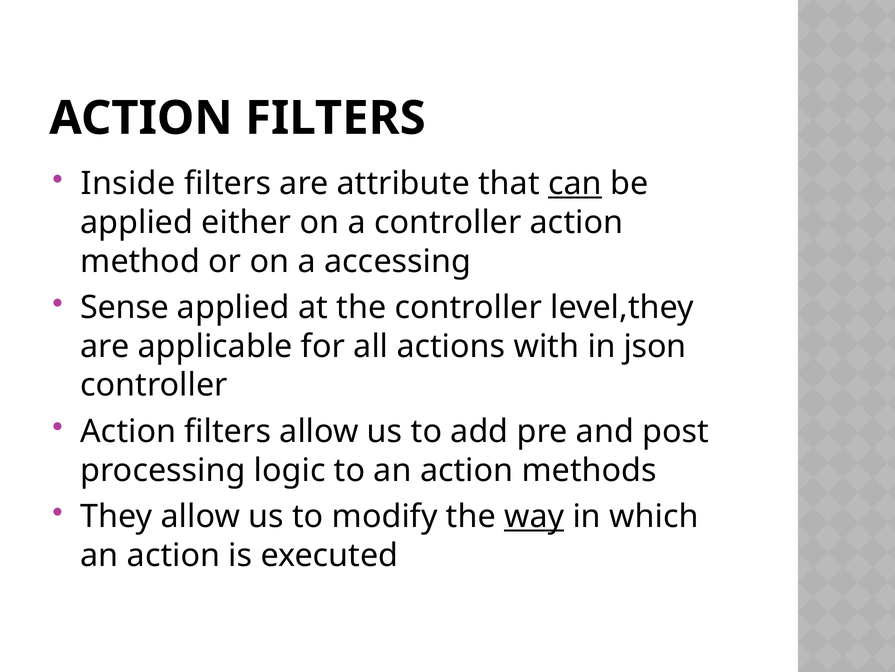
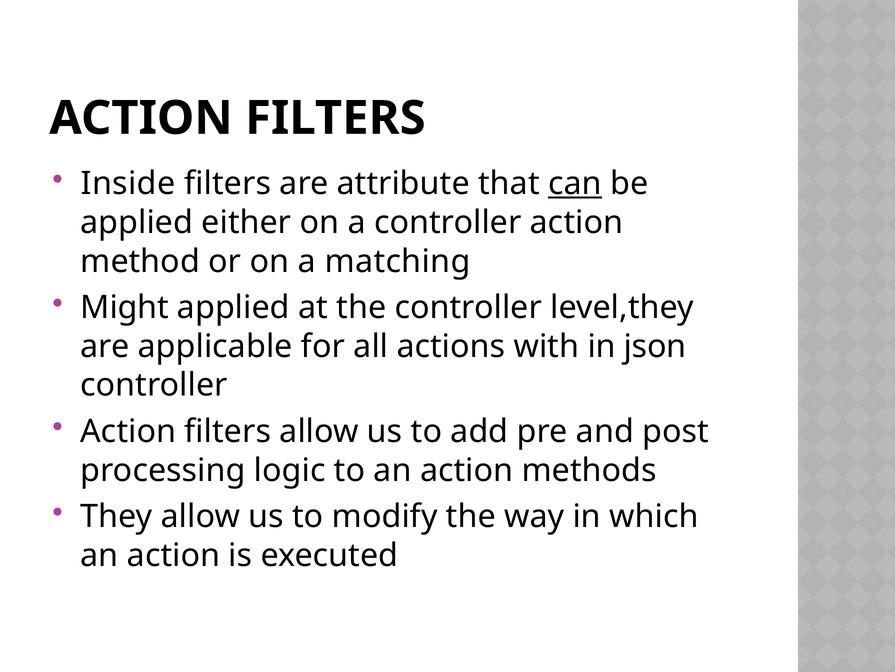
accessing: accessing -> matching
Sense: Sense -> Might
way underline: present -> none
